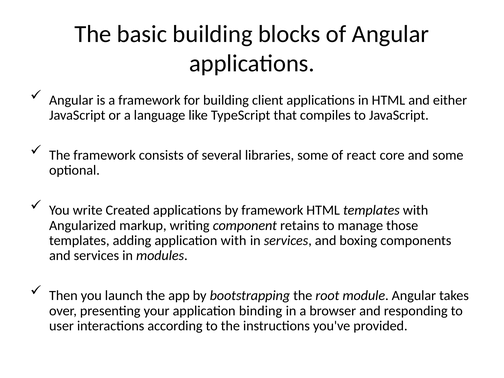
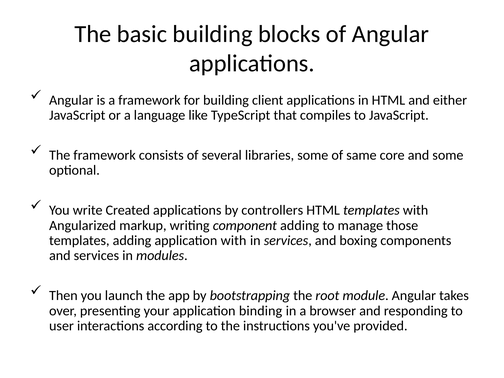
react: react -> same
by framework: framework -> controllers
component retains: retains -> adding
